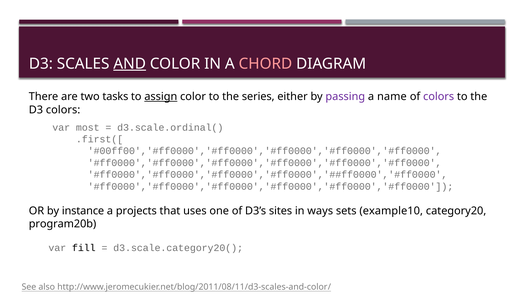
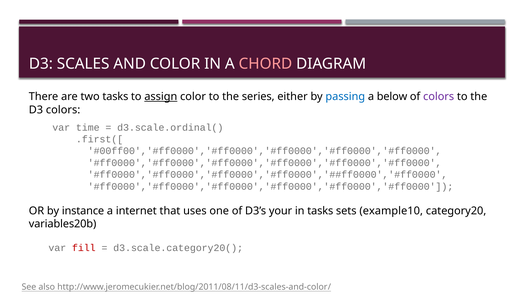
AND underline: present -> none
passing colour: purple -> blue
name: name -> below
most: most -> time
projects: projects -> internet
sites: sites -> your
in ways: ways -> tasks
program20b: program20b -> variables20b
fill colour: black -> red
